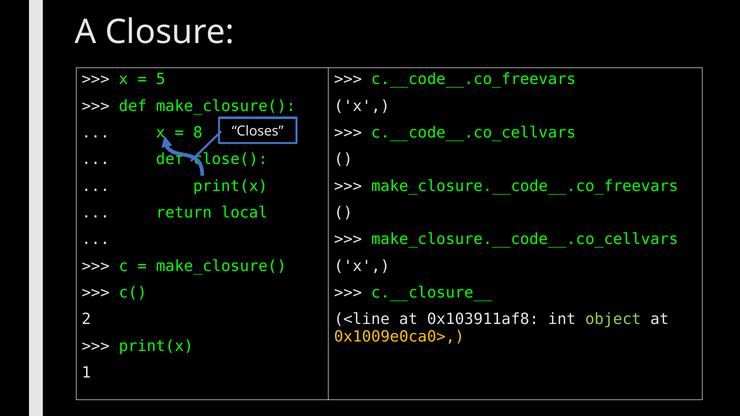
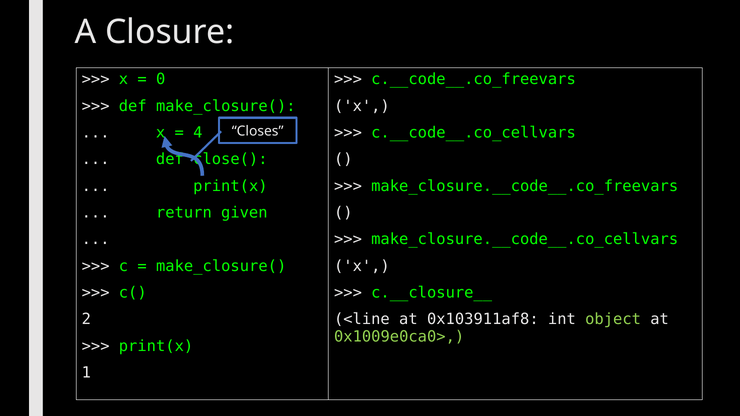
5: 5 -> 0
8: 8 -> 4
local: local -> given
0x1009e0ca0> colour: yellow -> light green
